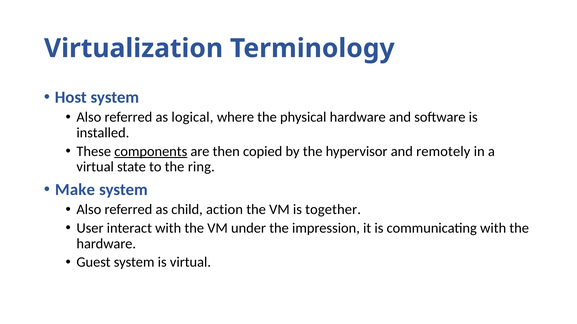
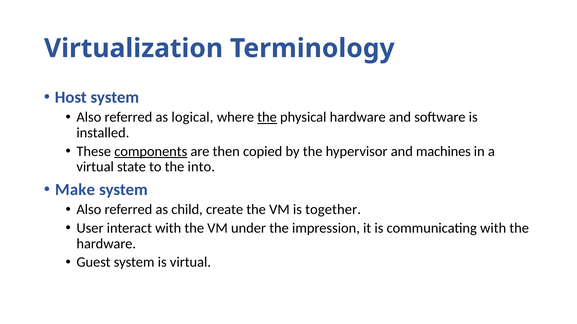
the at (267, 117) underline: none -> present
remotely: remotely -> machines
ring: ring -> into
action: action -> create
